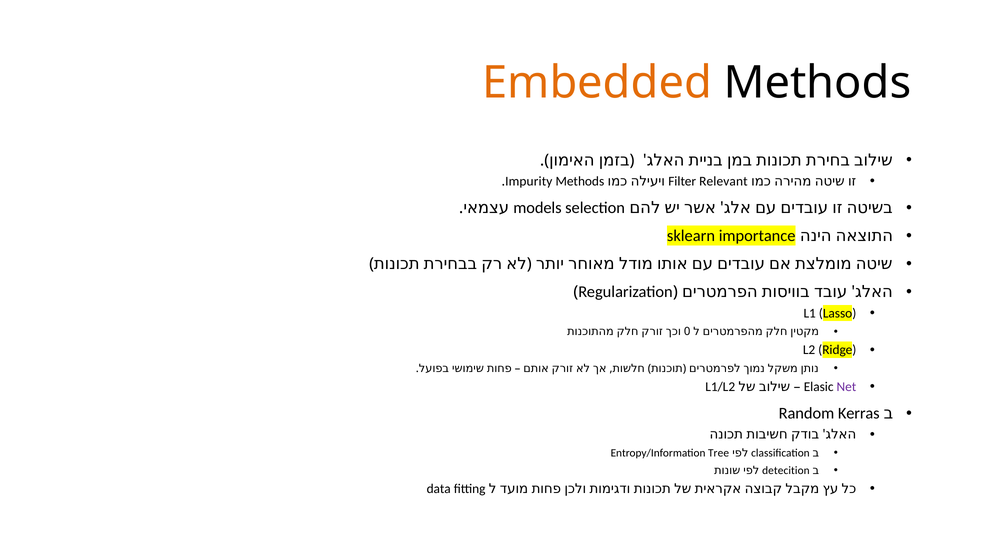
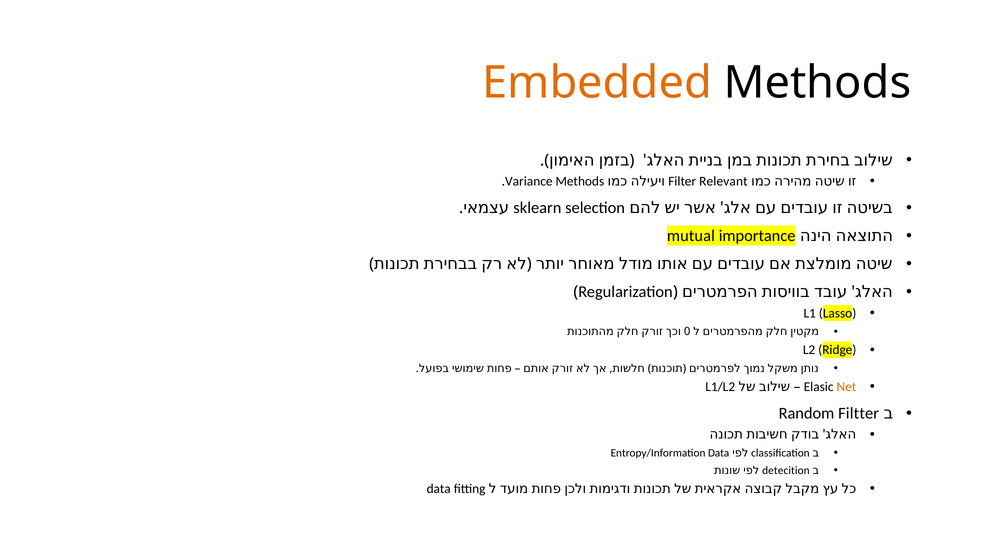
Impurity: Impurity -> Variance
models: models -> sklearn
sklearn: sklearn -> mutual
Net colour: purple -> orange
Kerras: Kerras -> Filtter
Entropy/Information Tree: Tree -> Data
